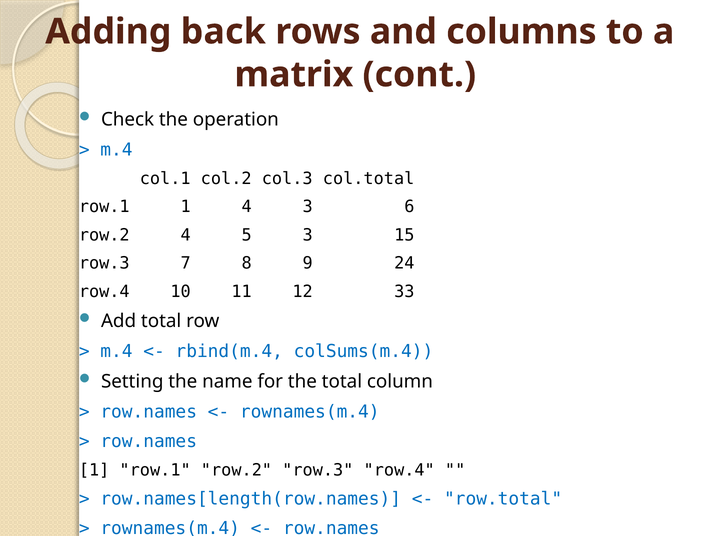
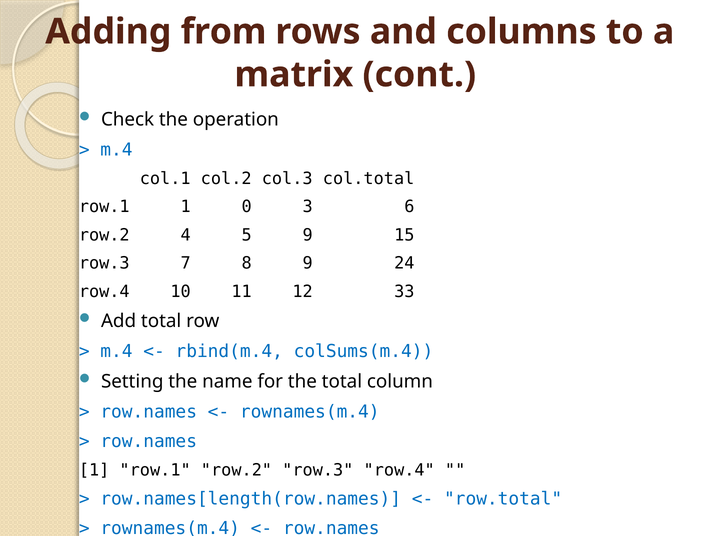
back: back -> from
1 4: 4 -> 0
5 3: 3 -> 9
